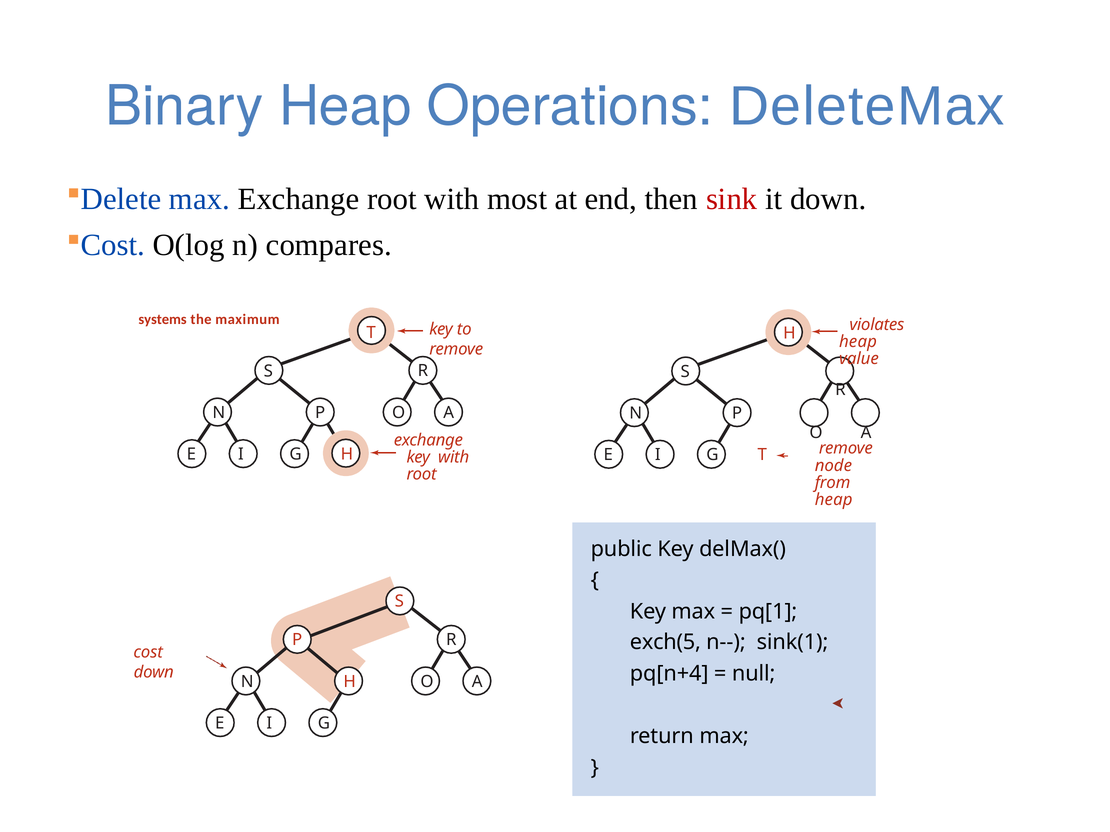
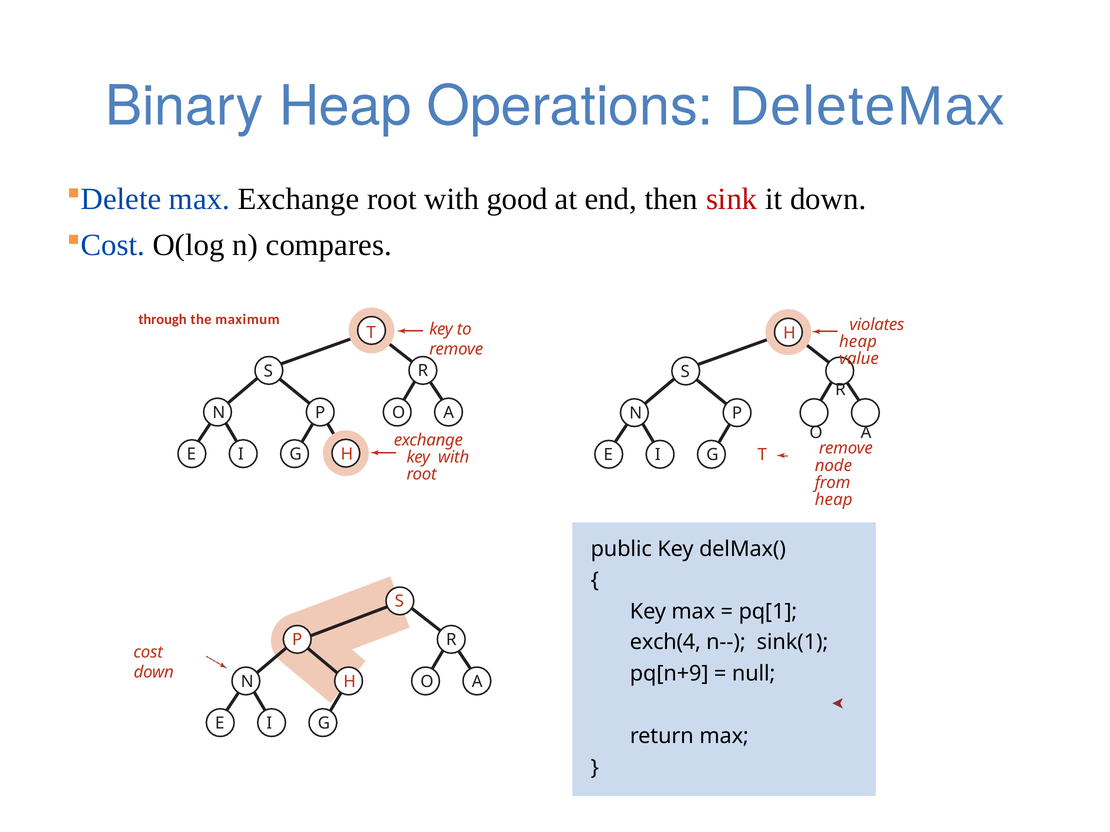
most: most -> good
systems: systems -> through
exch(5: exch(5 -> exch(4
pq[n+4: pq[n+4 -> pq[n+9
